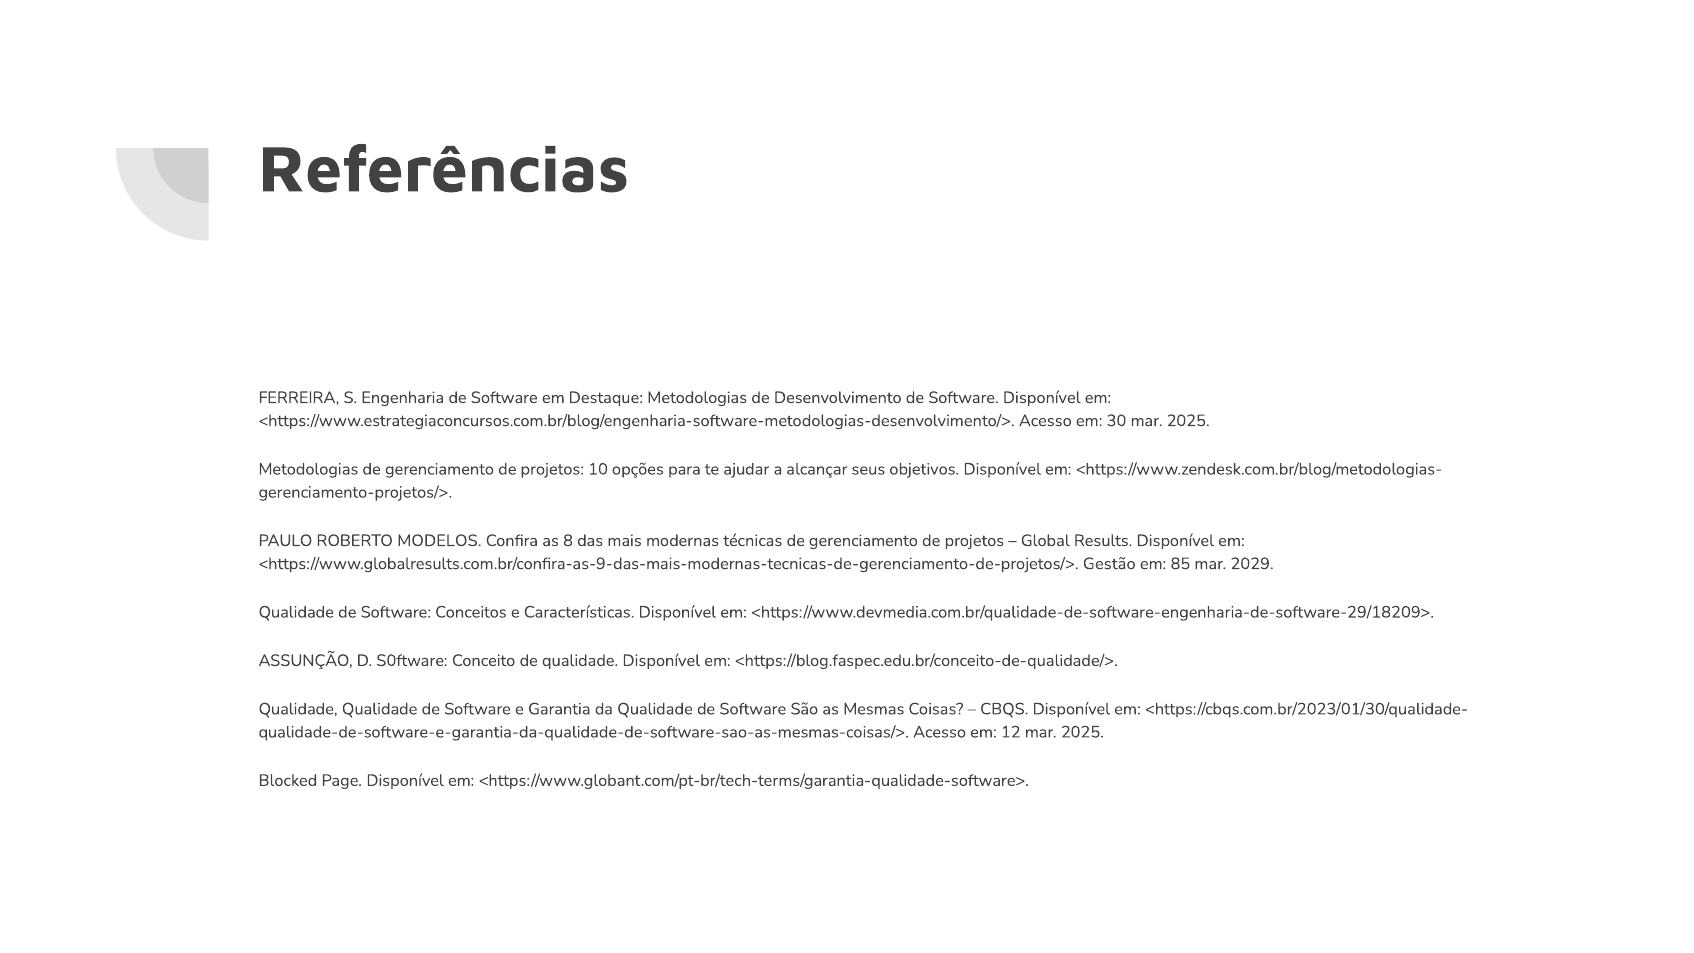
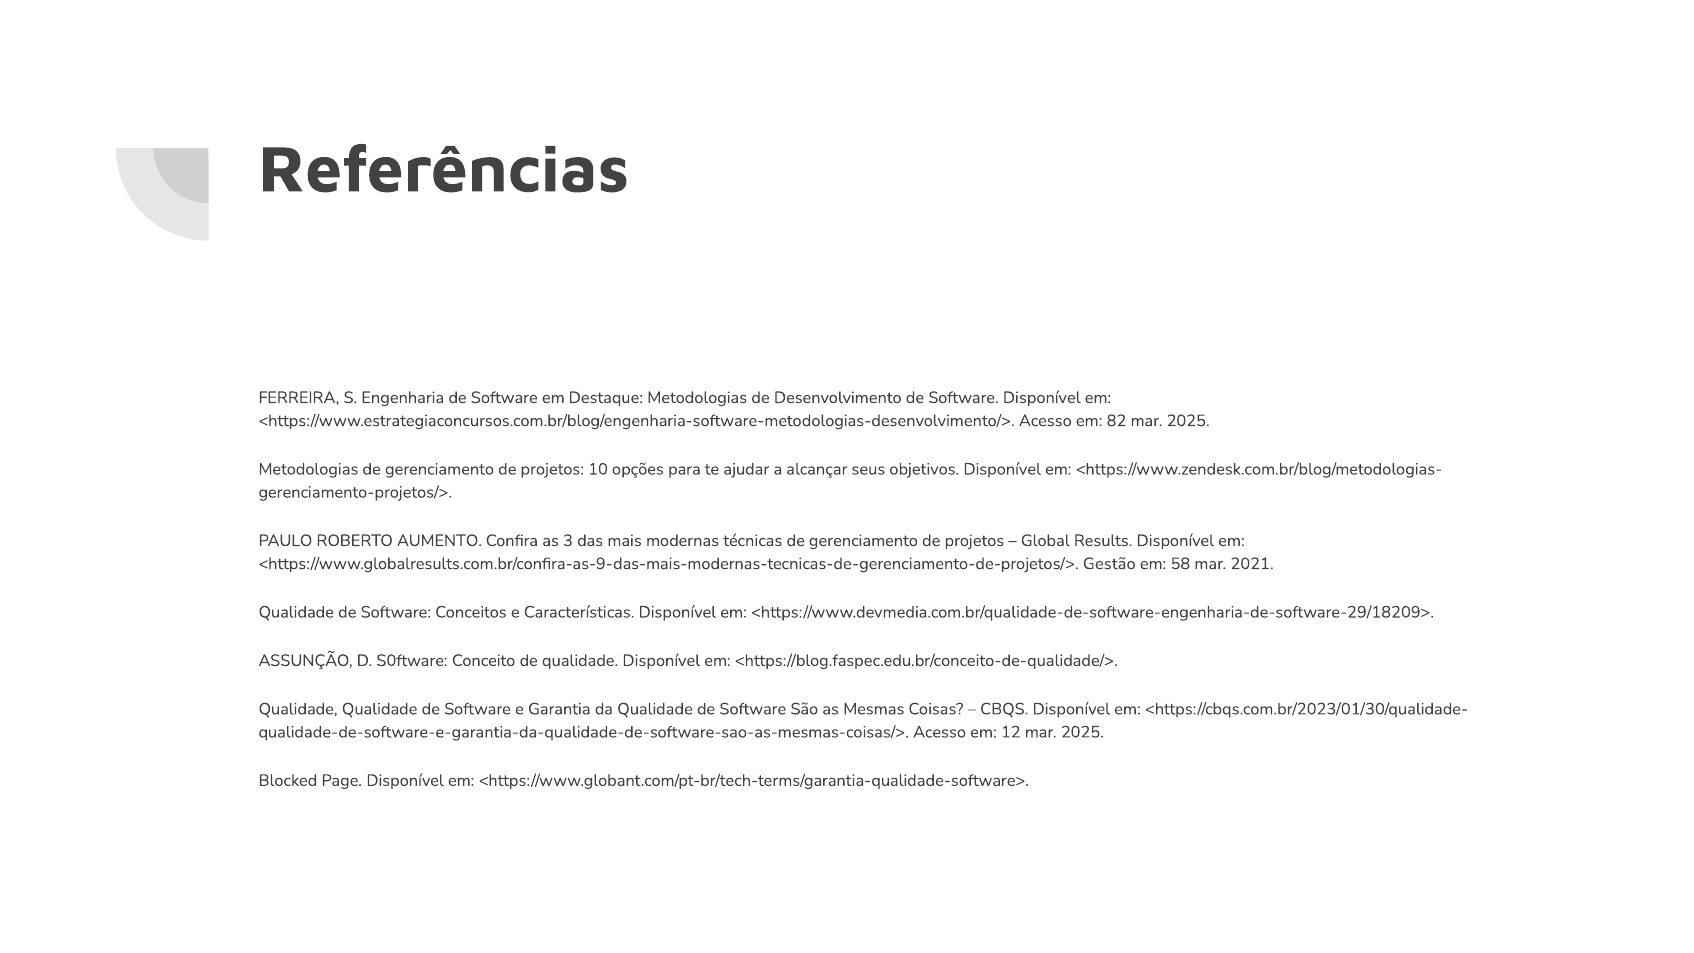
30: 30 -> 82
MODELOS: MODELOS -> AUMENTO
8: 8 -> 3
85: 85 -> 58
2029: 2029 -> 2021
